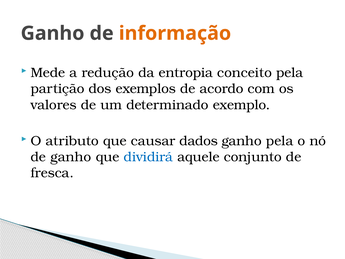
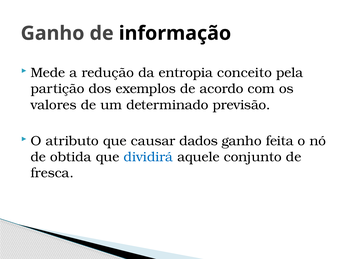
informação colour: orange -> black
exemplo: exemplo -> previsão
ganho pela: pela -> feita
de ganho: ganho -> obtida
